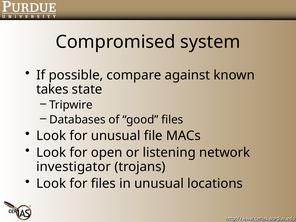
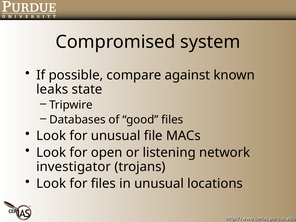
takes: takes -> leaks
